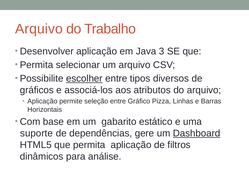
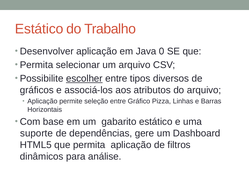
Arquivo at (39, 29): Arquivo -> Estático
3: 3 -> 0
Dashboard underline: present -> none
